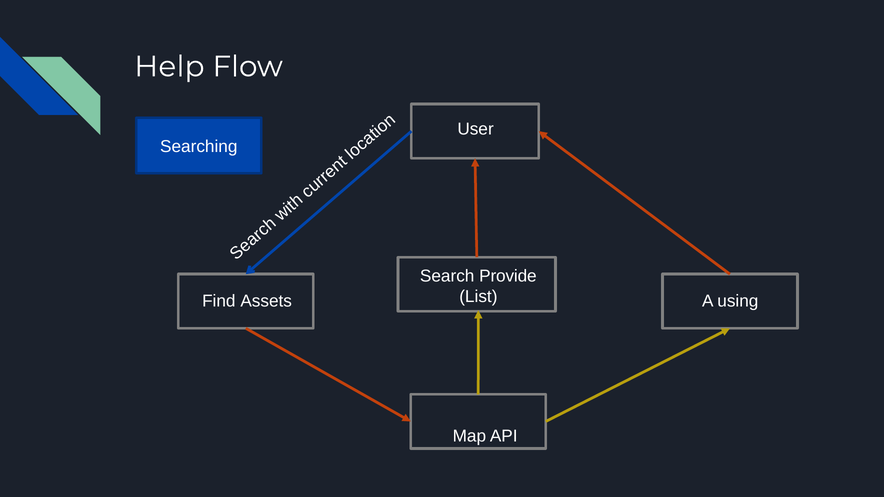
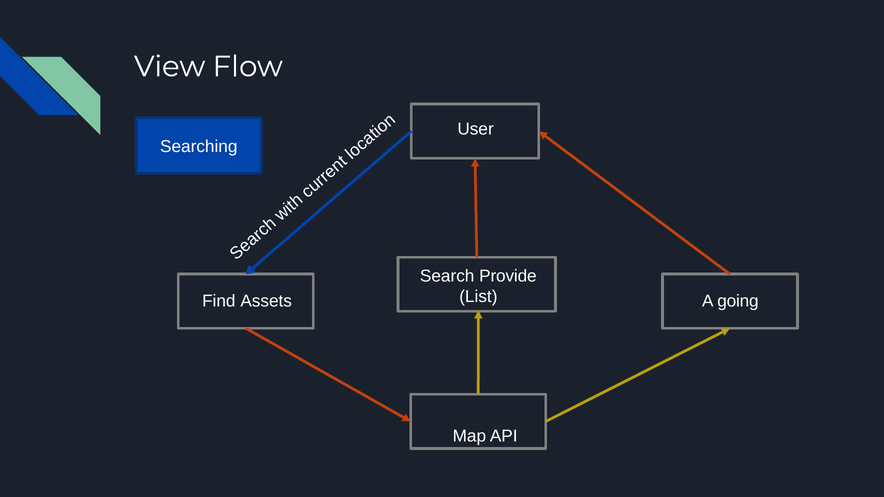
Help: Help -> View
using: using -> going
